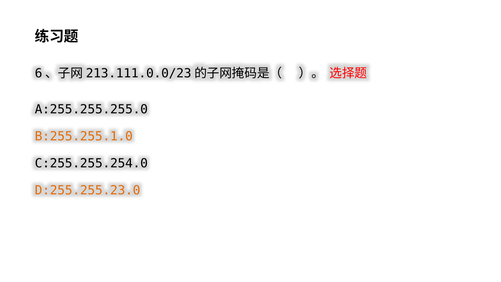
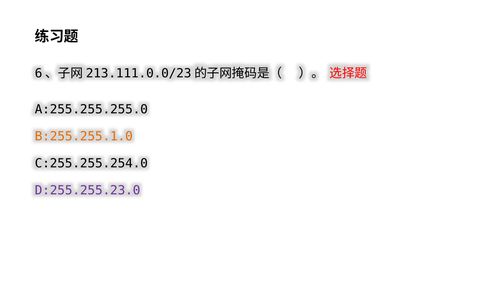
D:255.255.23.0 colour: orange -> purple
